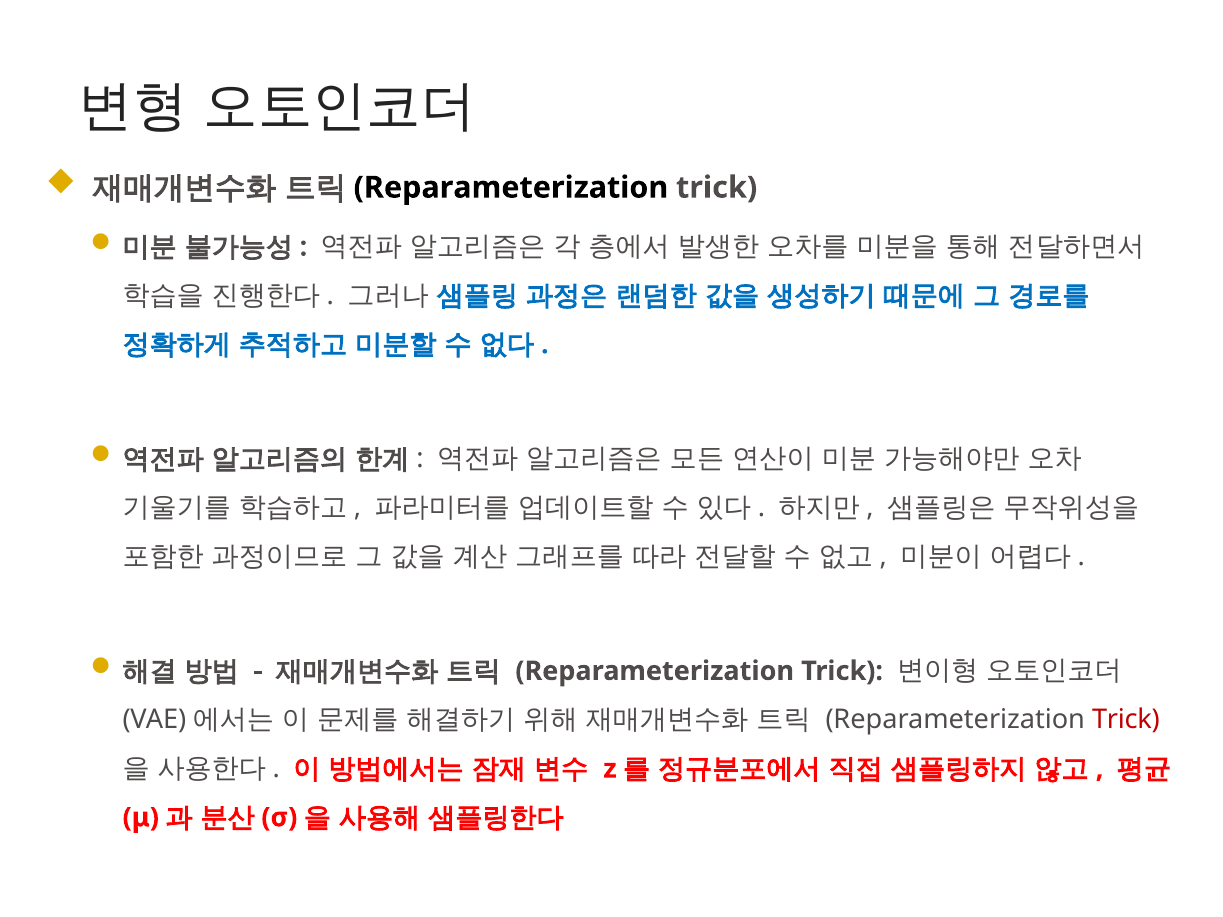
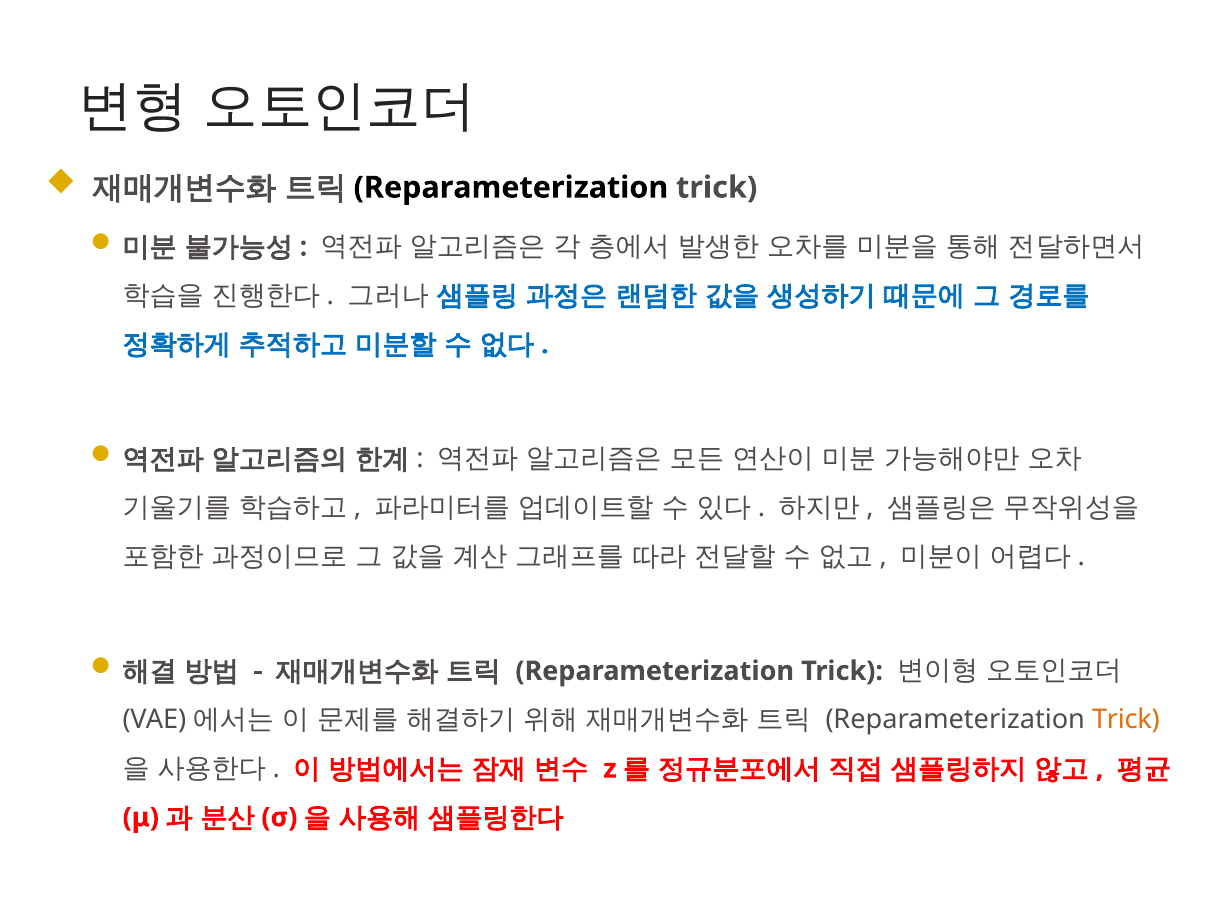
Trick at (1126, 720) colour: red -> orange
